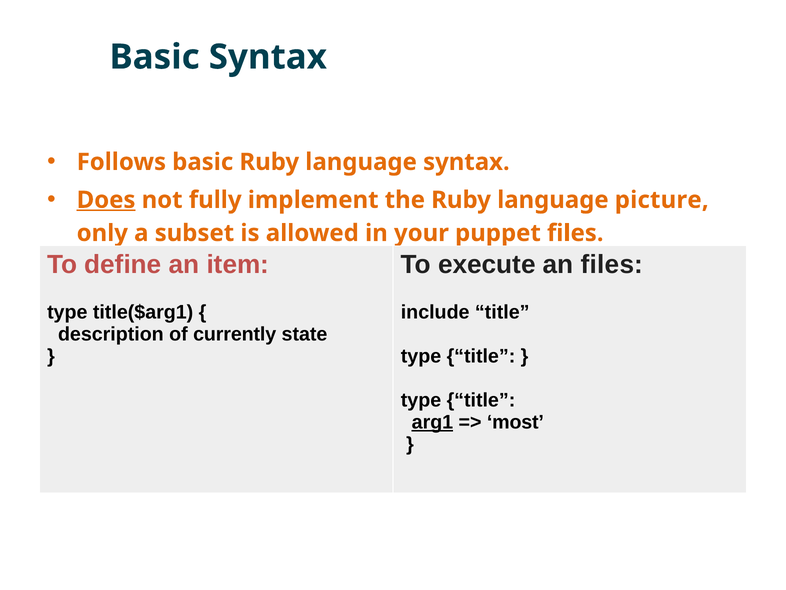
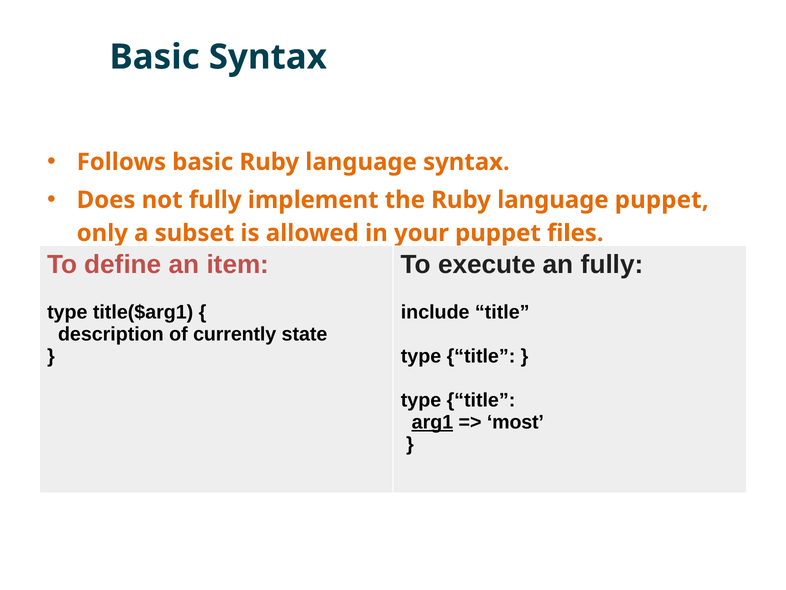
Does underline: present -> none
language picture: picture -> puppet
an files: files -> fully
